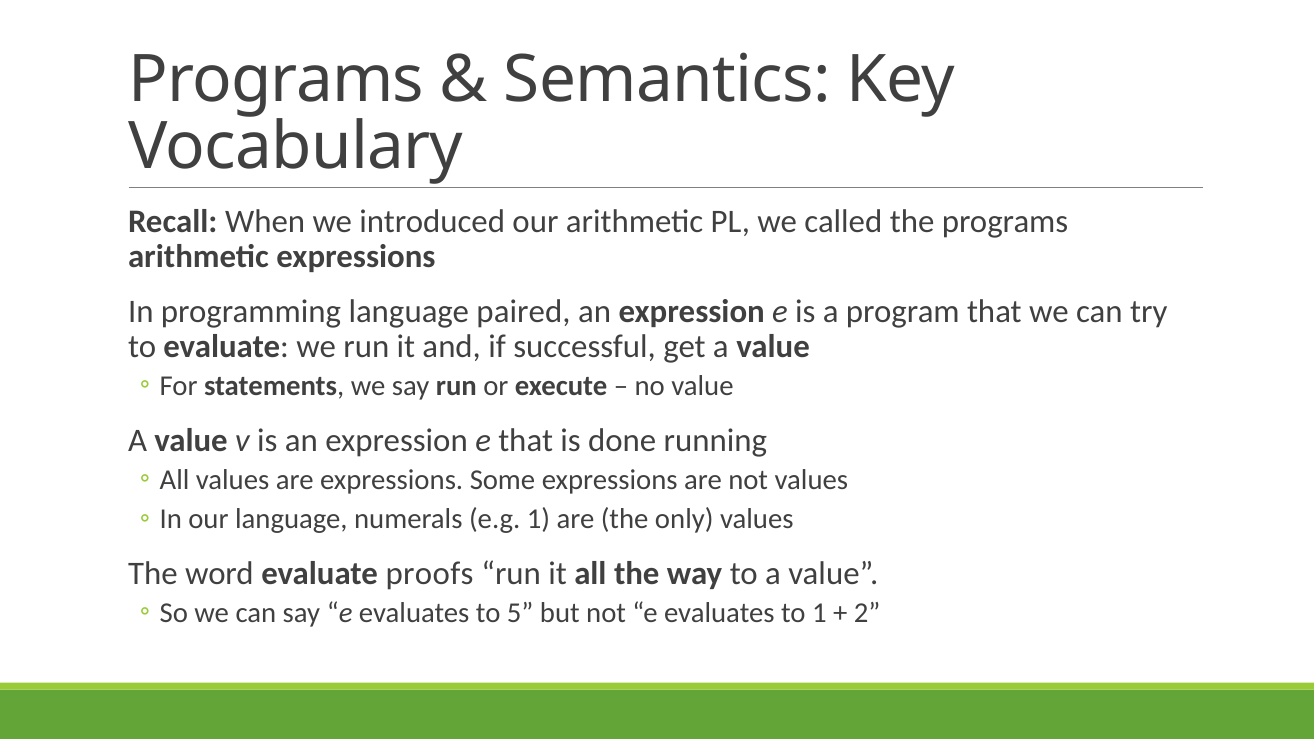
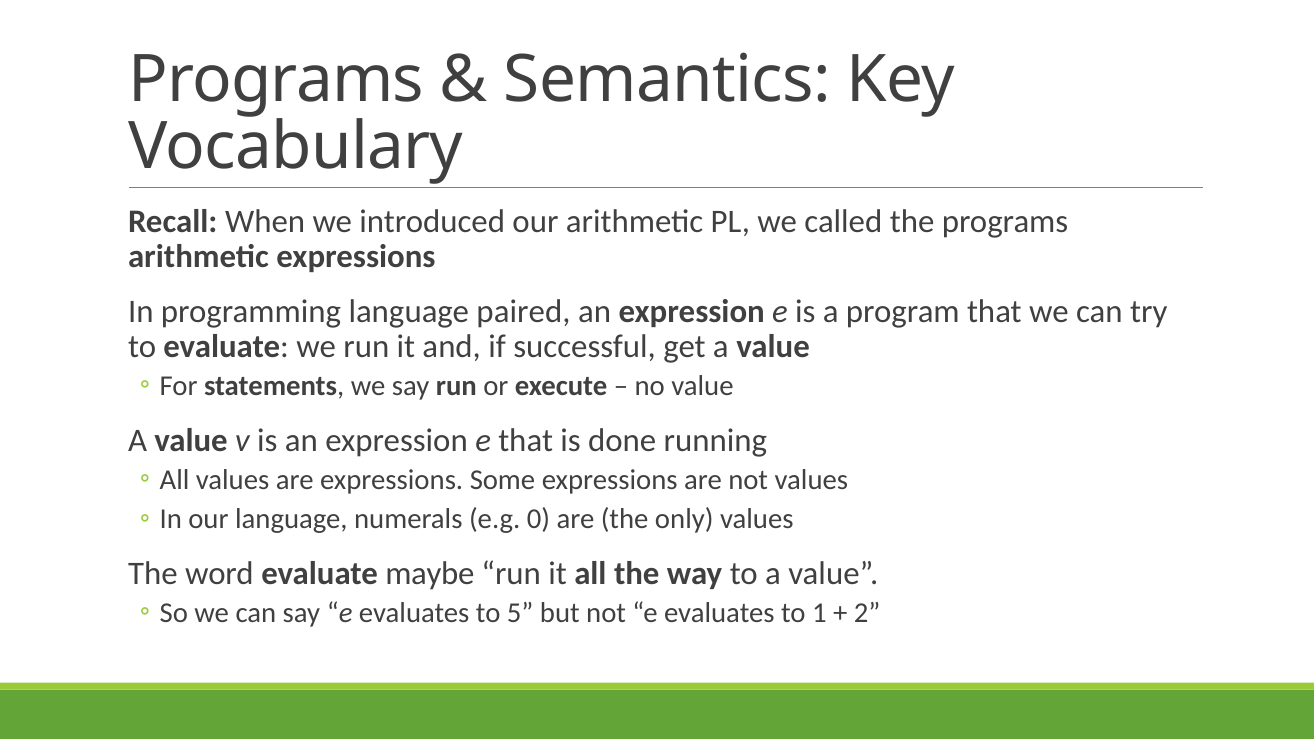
e.g 1: 1 -> 0
proofs: proofs -> maybe
